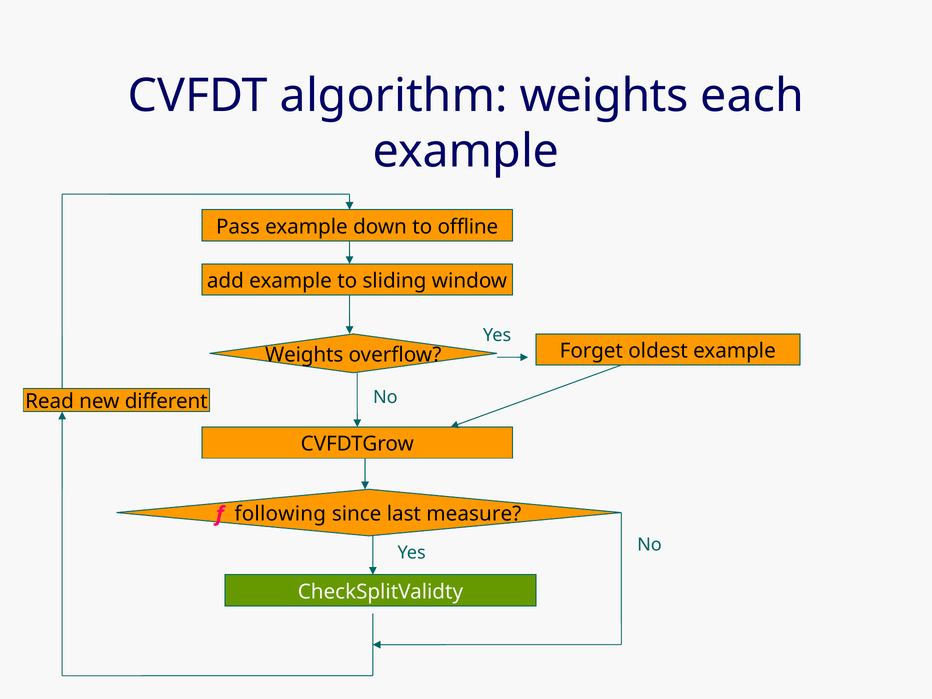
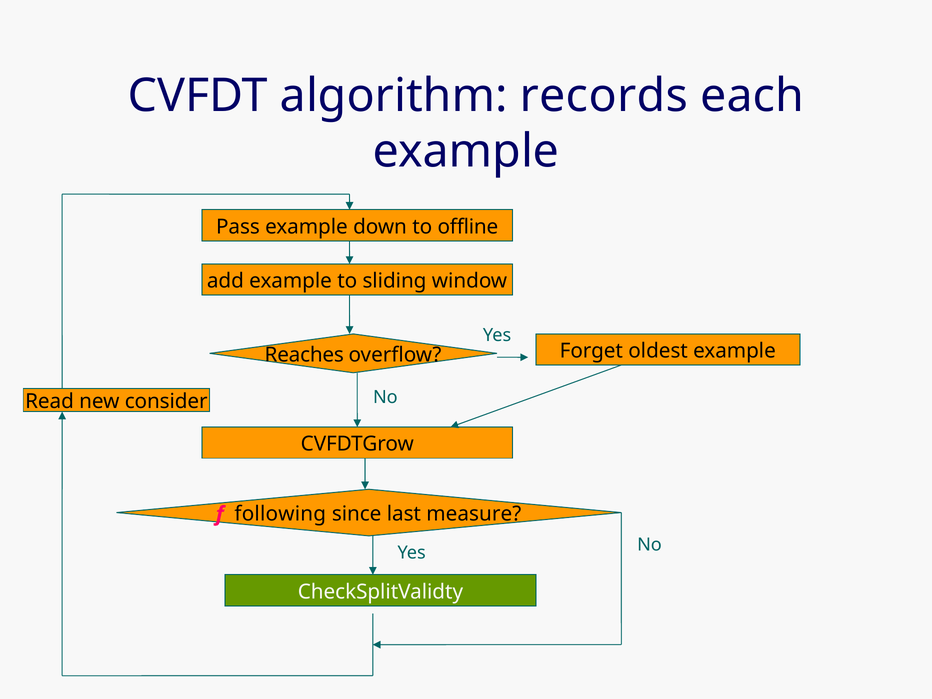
algorithm weights: weights -> records
Weights at (304, 355): Weights -> Reaches
different: different -> consider
